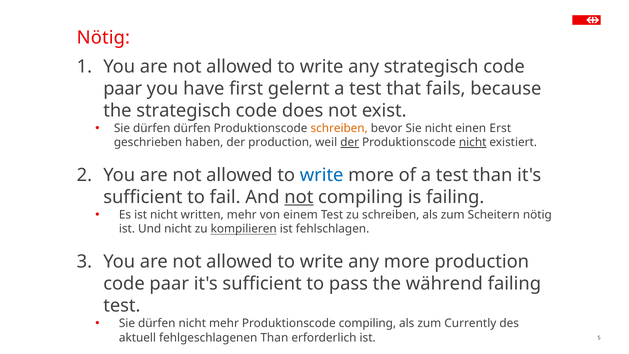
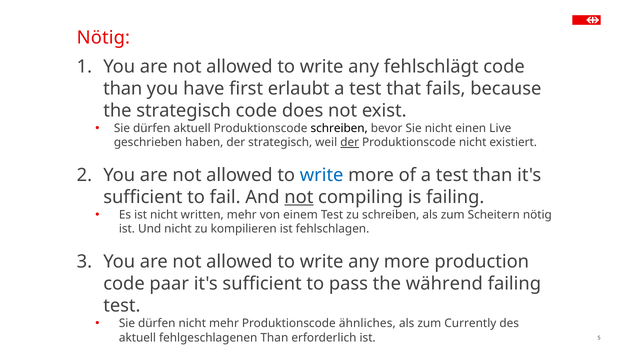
any strategisch: strategisch -> fehlschlägt
paar at (123, 89): paar -> than
gelernt: gelernt -> erlaubt
dürfen dürfen: dürfen -> aktuell
schreiben at (339, 128) colour: orange -> black
Erst: Erst -> Live
der production: production -> strategisch
nicht at (473, 142) underline: present -> none
kompilieren underline: present -> none
Produktionscode compiling: compiling -> ähnliches
